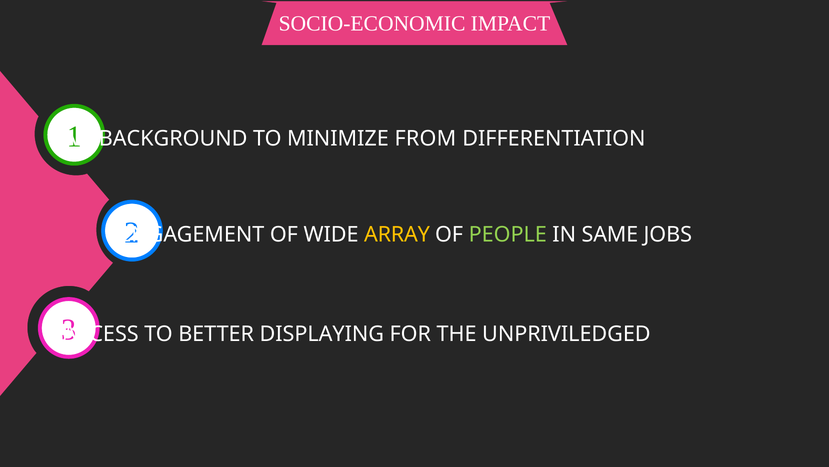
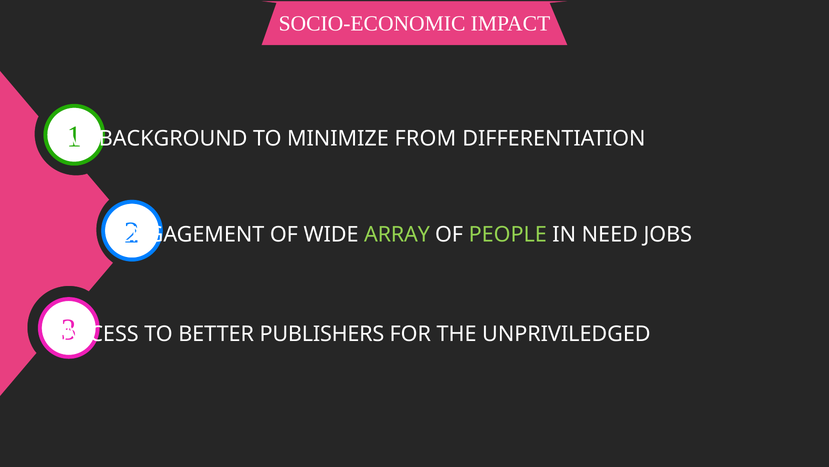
ARRAY colour: yellow -> light green
SAME: SAME -> NEED
DISPLAYING: DISPLAYING -> PUBLISHERS
